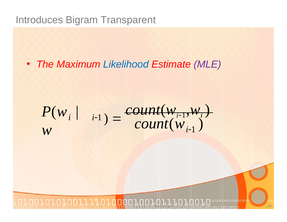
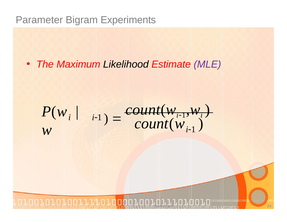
Introduces: Introduces -> Parameter
Transparent: Transparent -> Experiments
Likelihood colour: blue -> black
